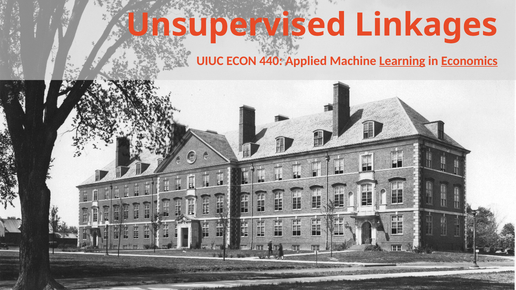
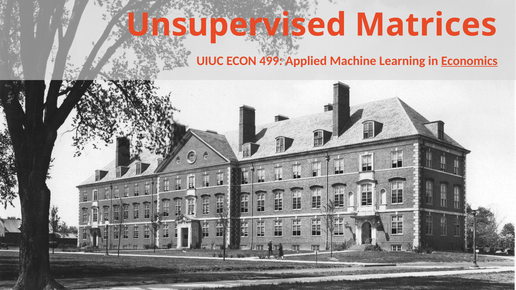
Linkages: Linkages -> Matrices
440: 440 -> 499
Learning underline: present -> none
